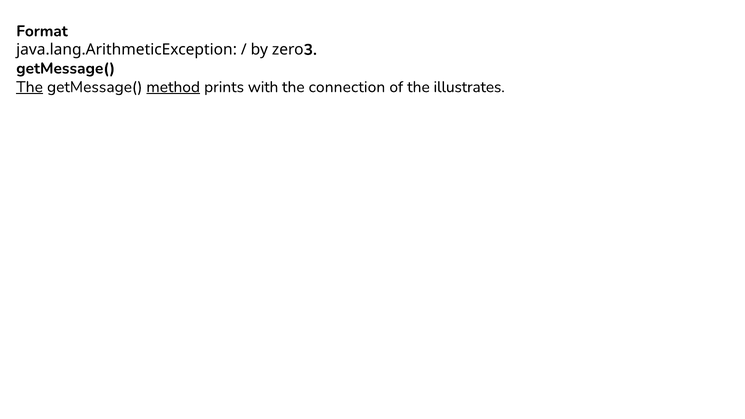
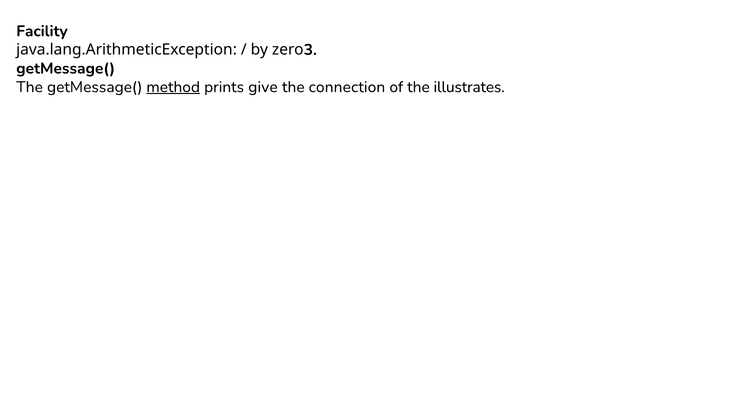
Format: Format -> Facility
The at (30, 87) underline: present -> none
with: with -> give
